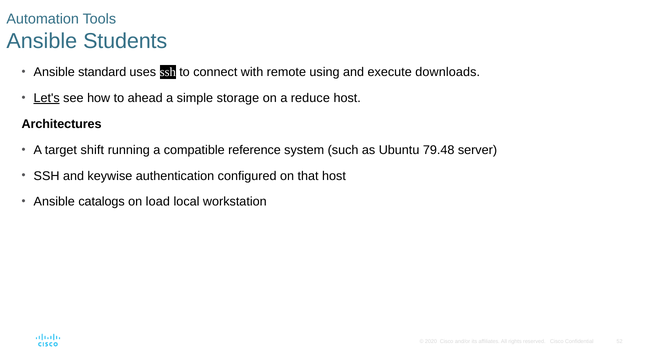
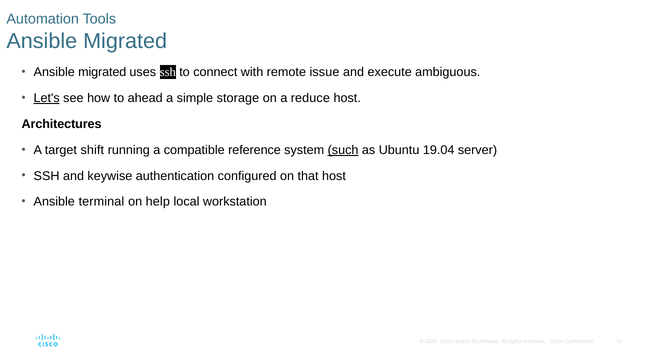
Students at (125, 41): Students -> Migrated
standard at (102, 72): standard -> migrated
using: using -> issue
downloads: downloads -> ambiguous
such underline: none -> present
79.48: 79.48 -> 19.04
catalogs: catalogs -> terminal
load: load -> help
